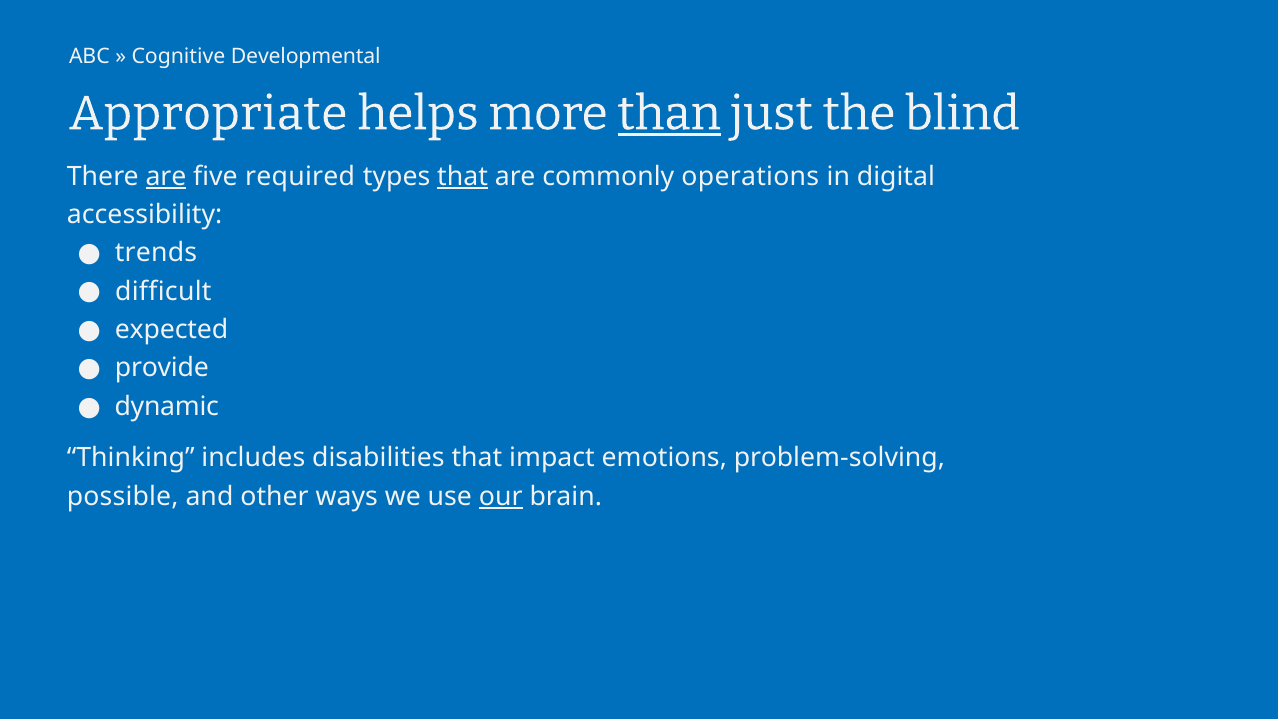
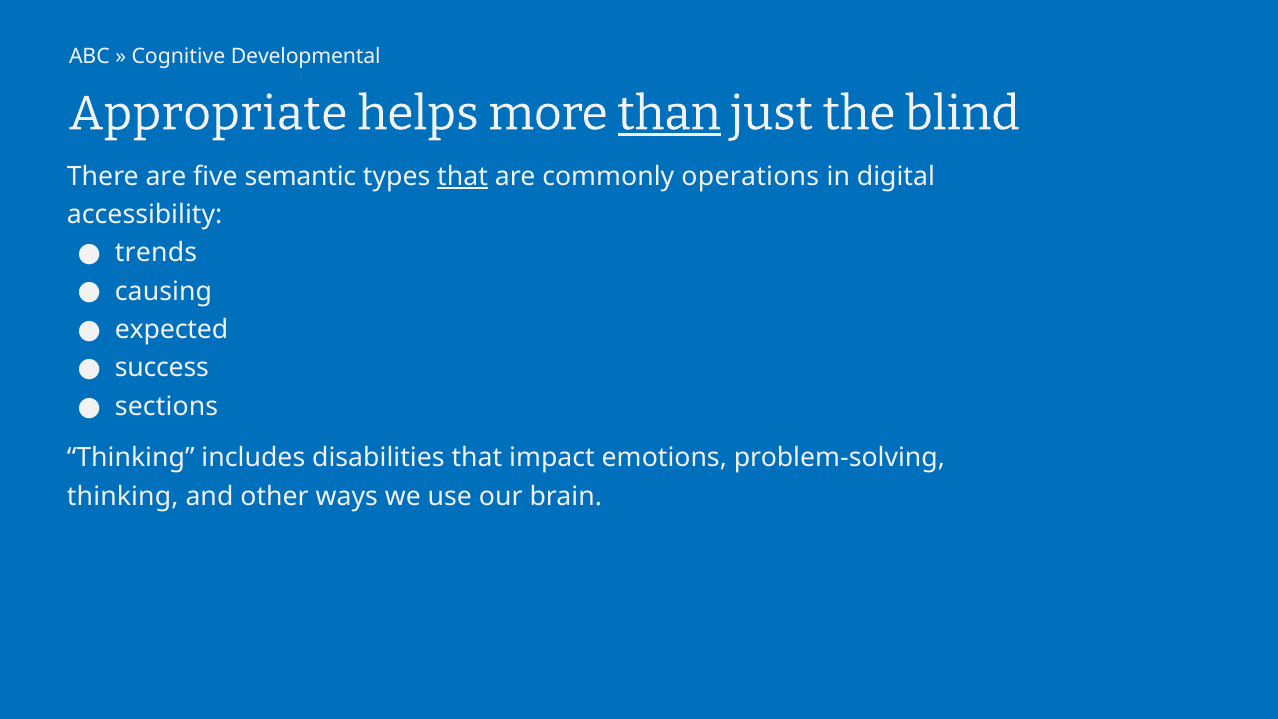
are at (166, 176) underline: present -> none
required: required -> semantic
difficult: difficult -> causing
provide: provide -> success
dynamic: dynamic -> sections
possible at (123, 496): possible -> thinking
our underline: present -> none
